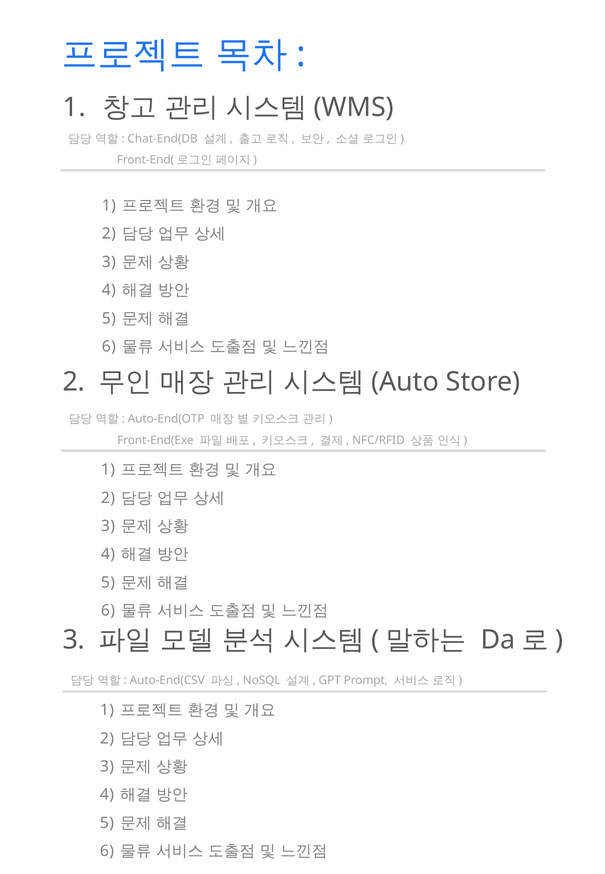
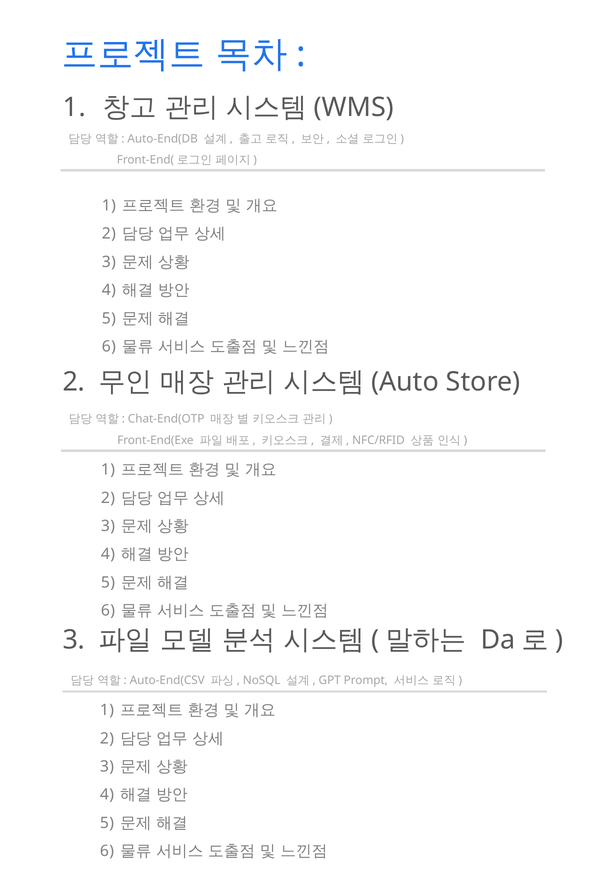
Chat-End(DB: Chat-End(DB -> Auto-End(DB
Auto-End(OTP: Auto-End(OTP -> Chat-End(OTP
